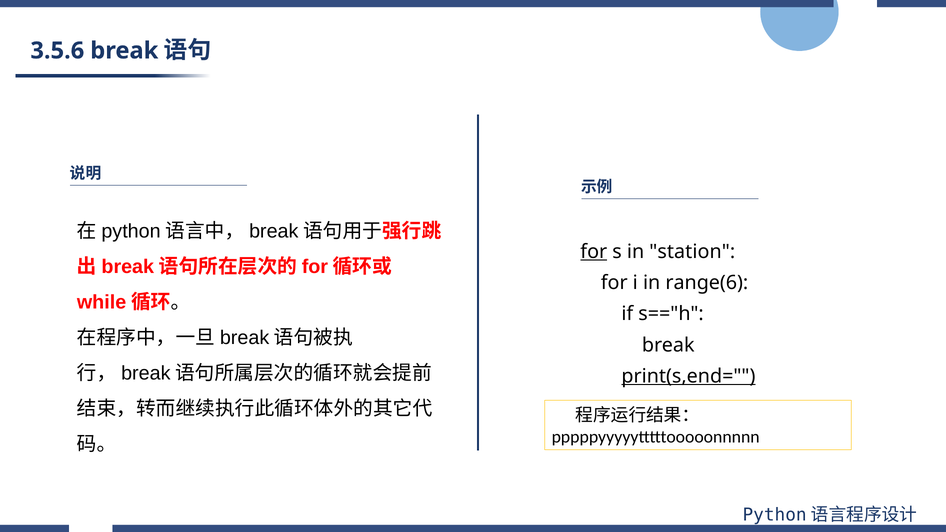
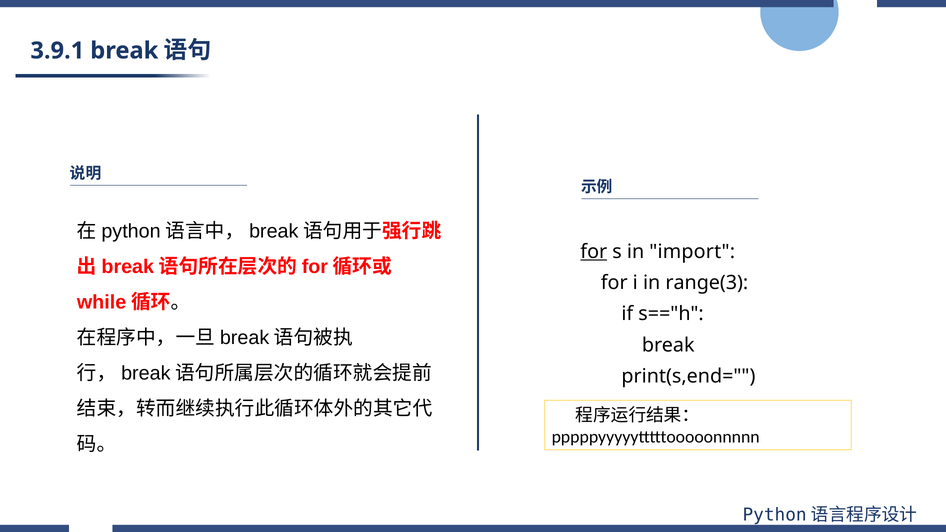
3.5.6: 3.5.6 -> 3.9.1
station: station -> import
range(6: range(6 -> range(3
print(s,end= underline: present -> none
